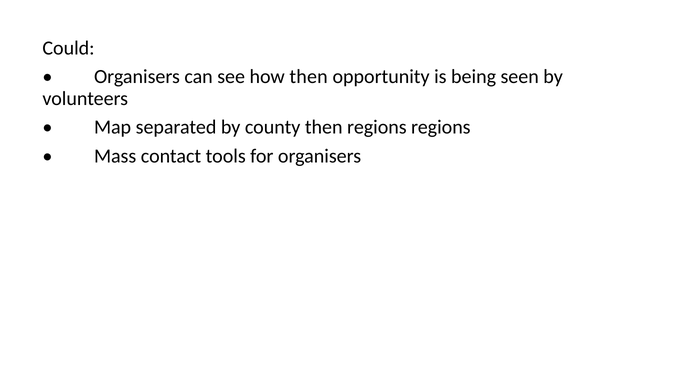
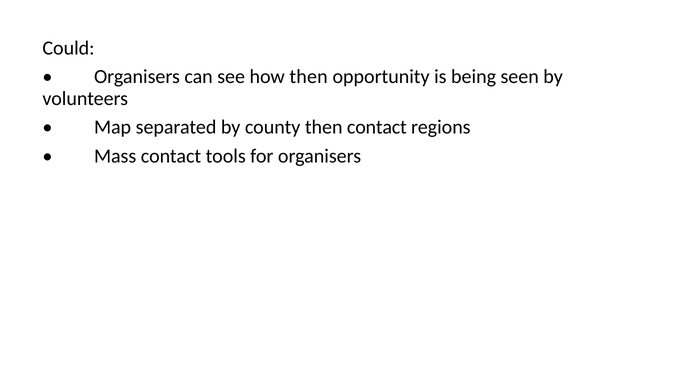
then regions: regions -> contact
